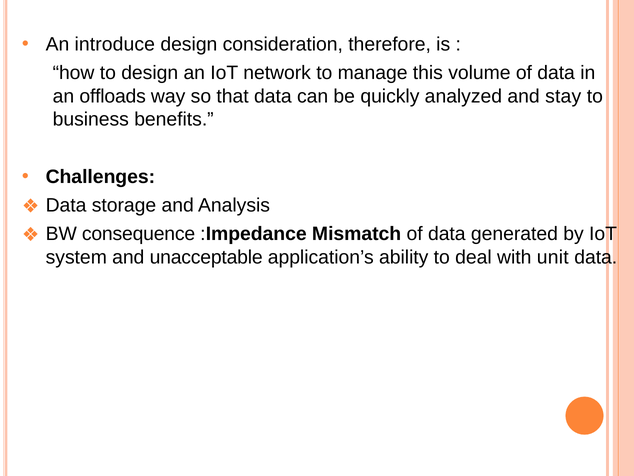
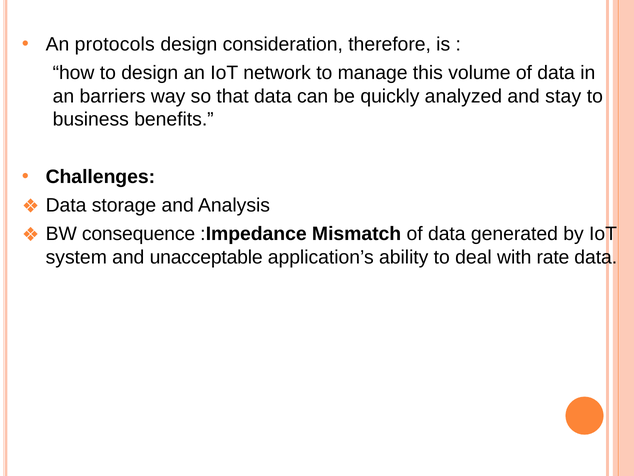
introduce: introduce -> protocols
offloads: offloads -> barriers
unit: unit -> rate
